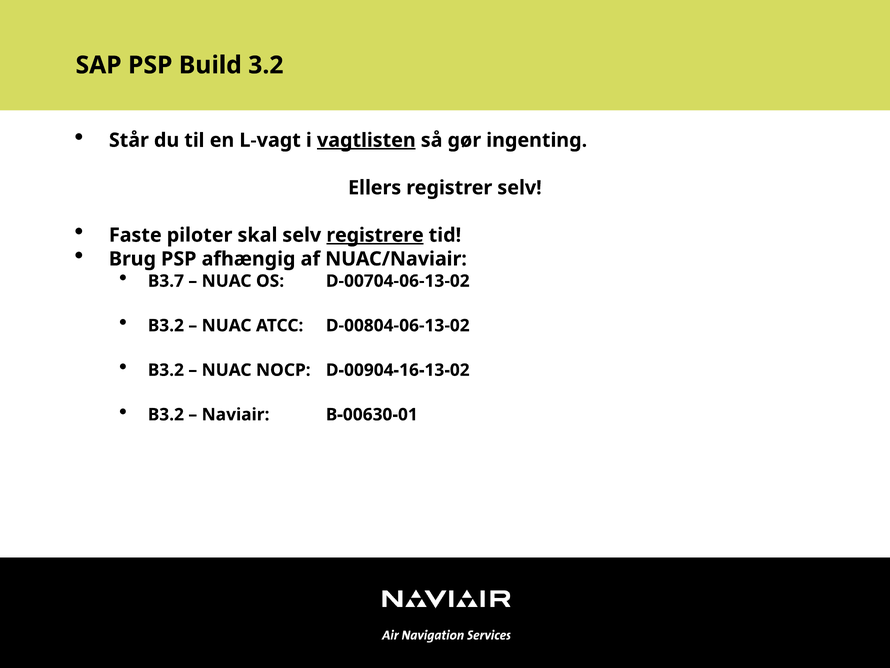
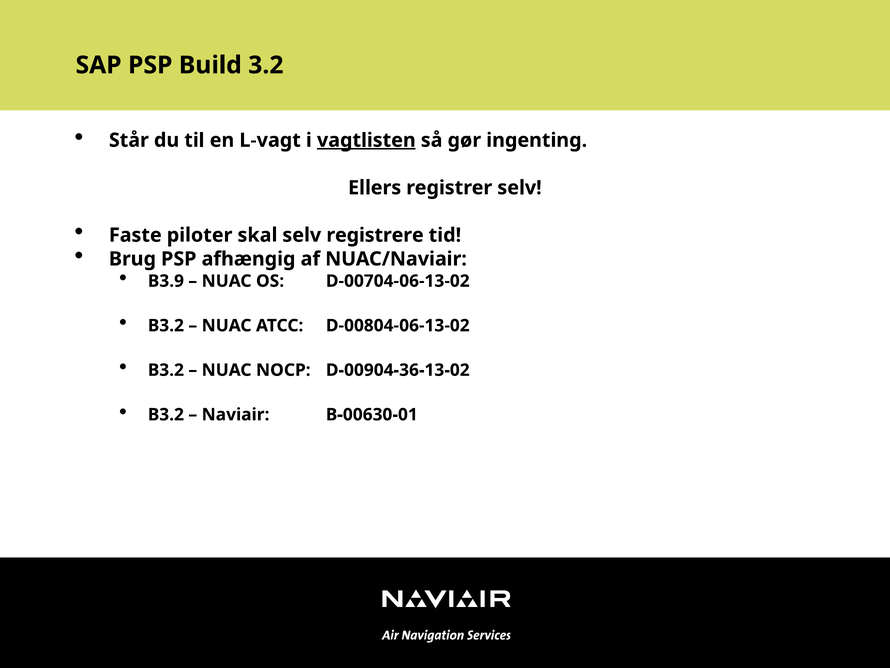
registrere underline: present -> none
B3.7: B3.7 -> B3.9
D-00904-16-13-02: D-00904-16-13-02 -> D-00904-36-13-02
